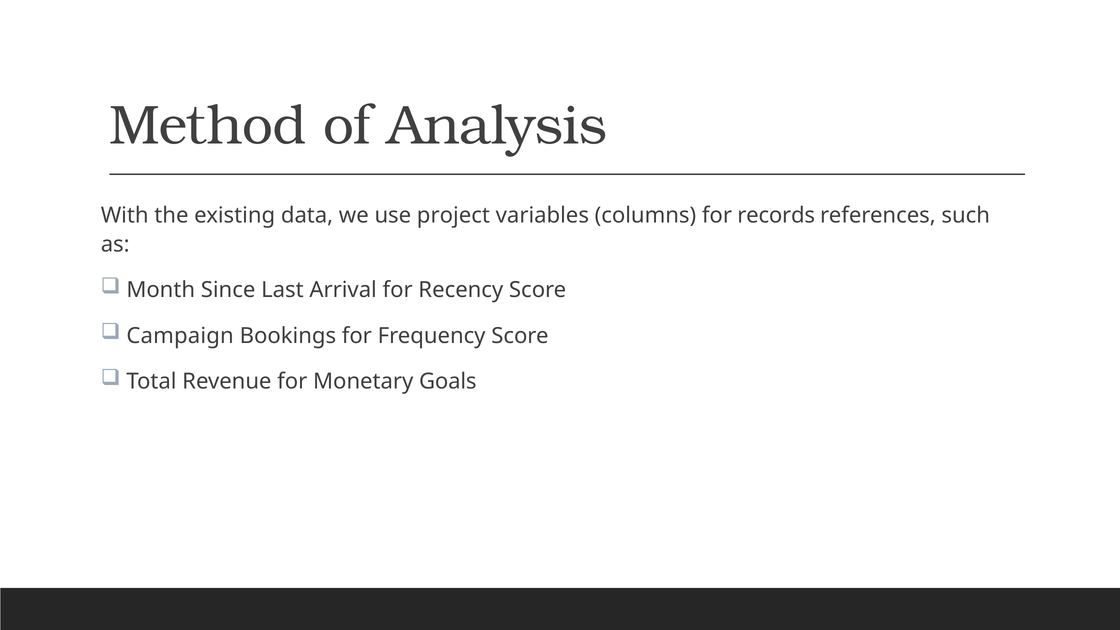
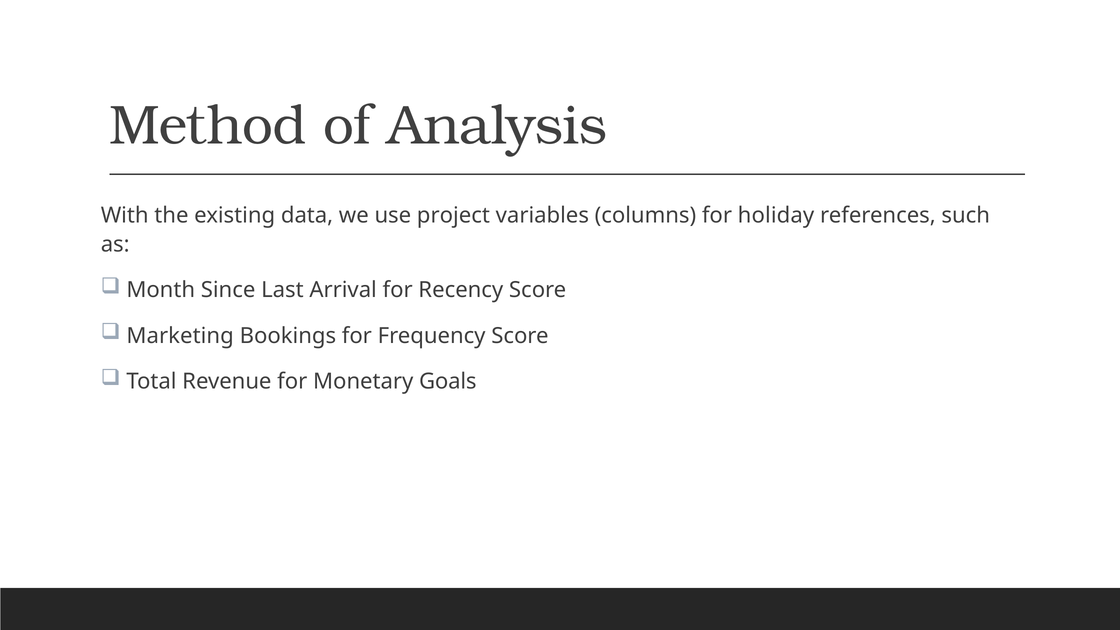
records: records -> holiday
Campaign: Campaign -> Marketing
